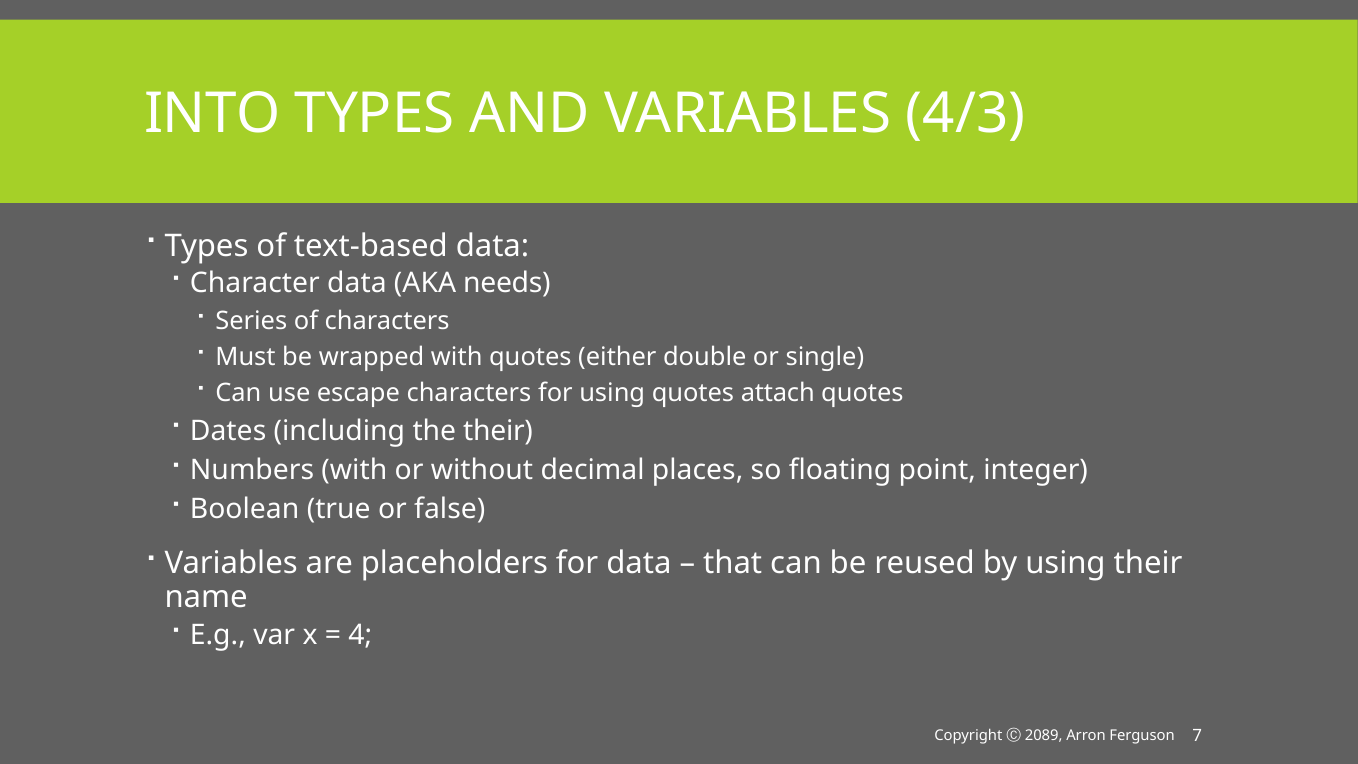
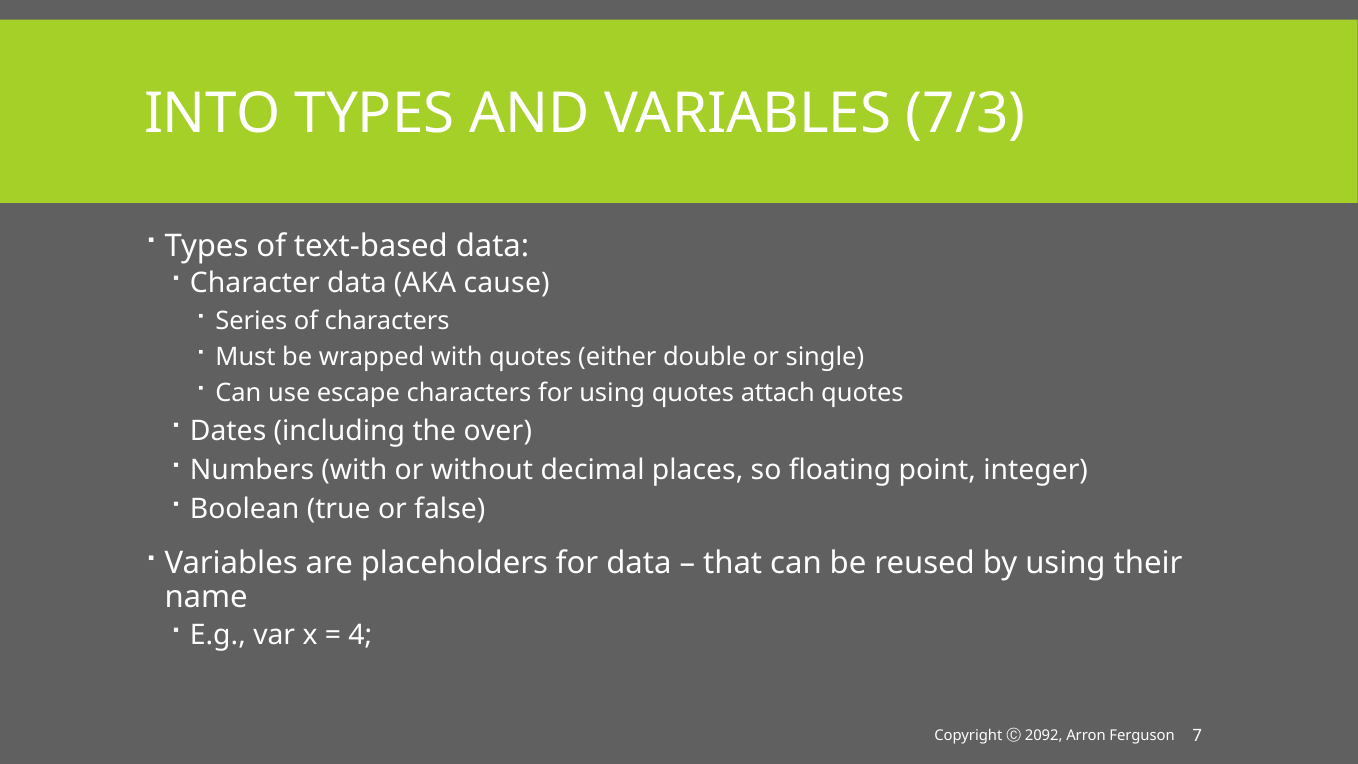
4/3: 4/3 -> 7/3
needs: needs -> cause
the their: their -> over
2089: 2089 -> 2092
